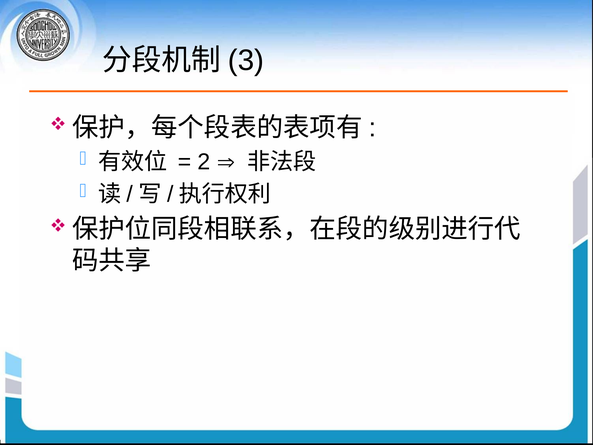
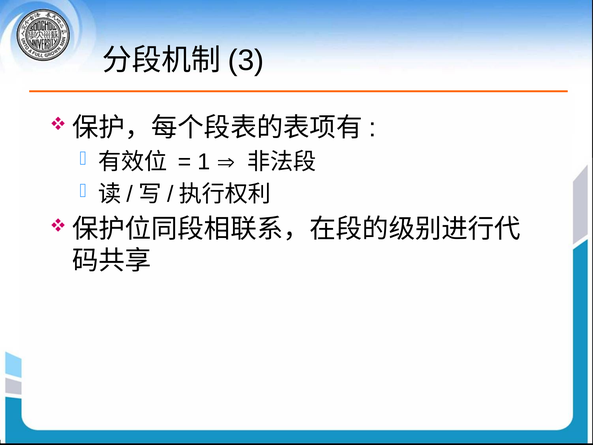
2: 2 -> 1
